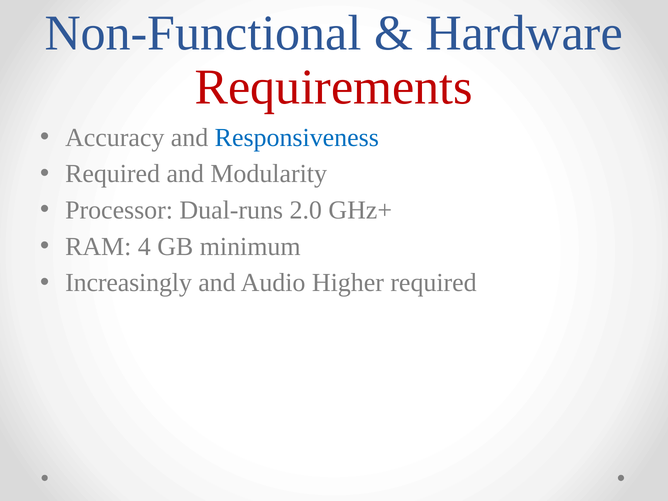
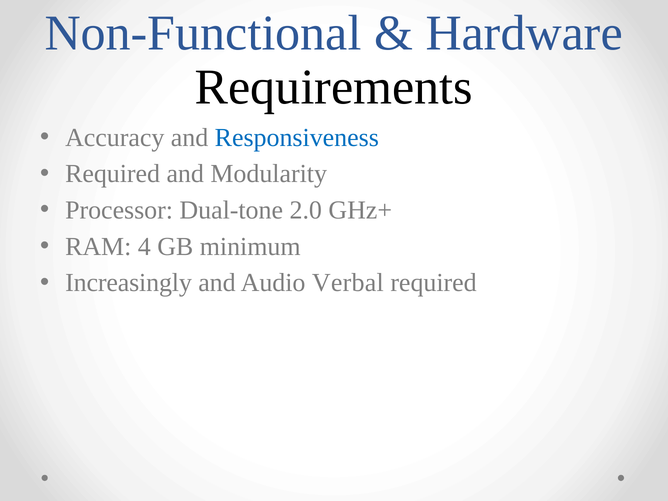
Requirements colour: red -> black
Dual-runs: Dual-runs -> Dual-tone
Higher: Higher -> Verbal
